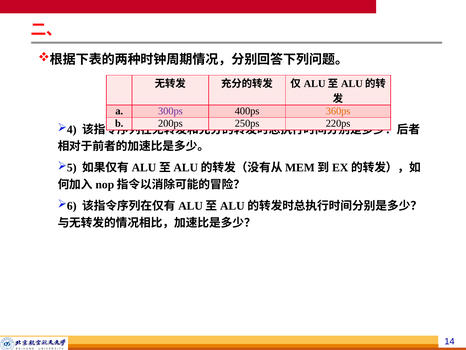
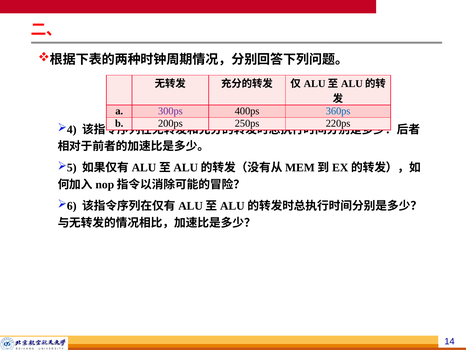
360ps colour: orange -> blue
